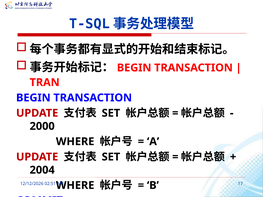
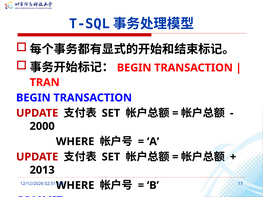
2004: 2004 -> 2013
